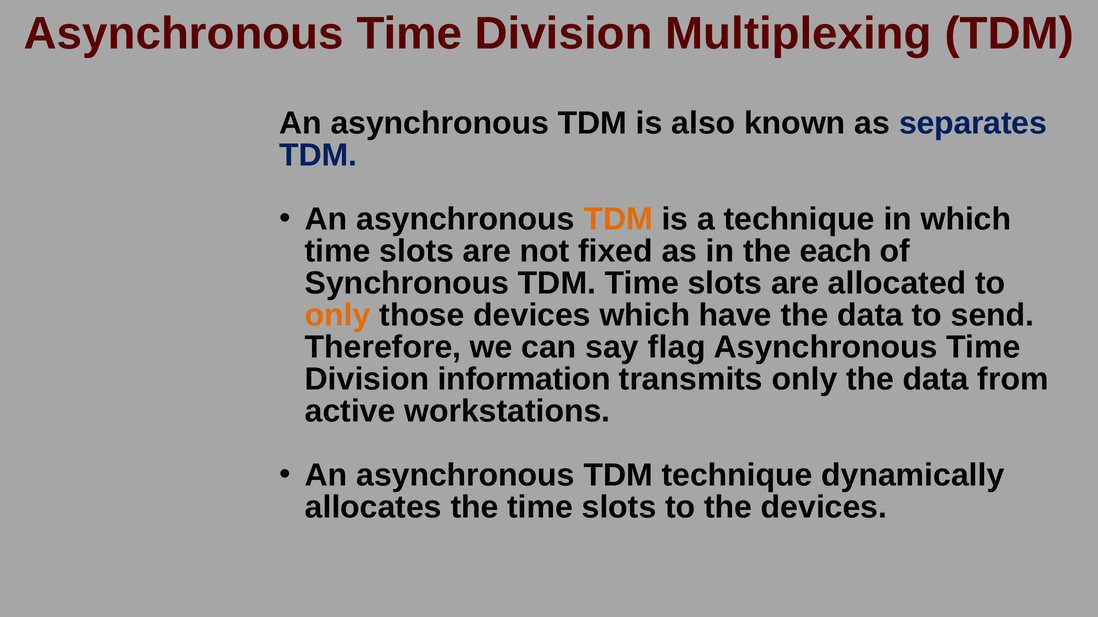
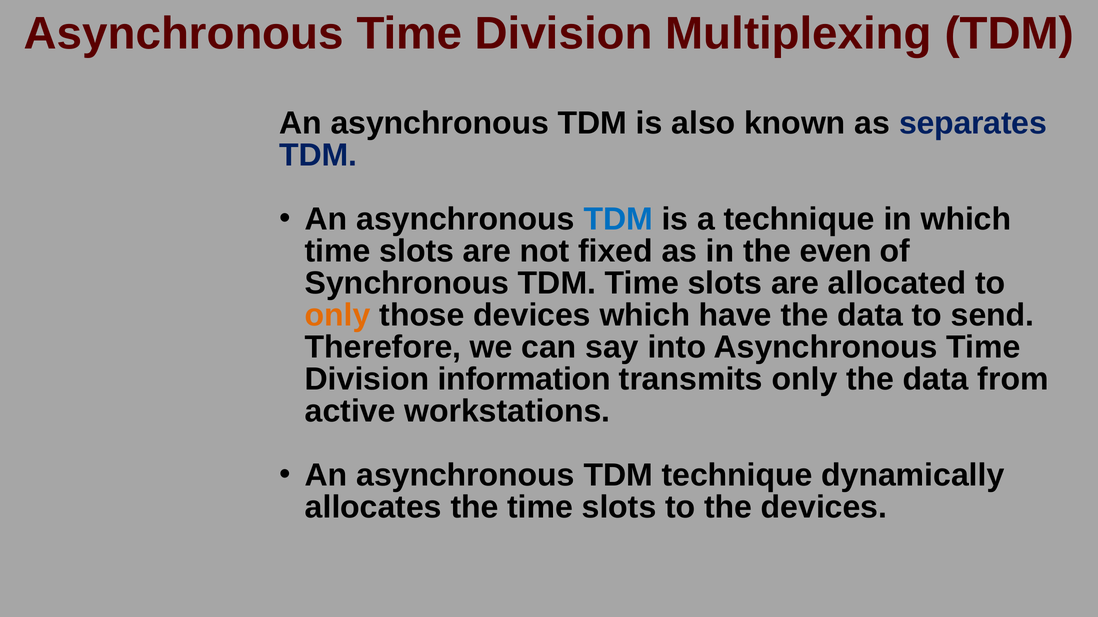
TDM at (618, 220) colour: orange -> blue
each: each -> even
flag: flag -> into
